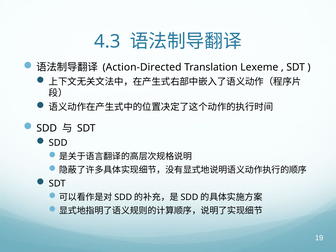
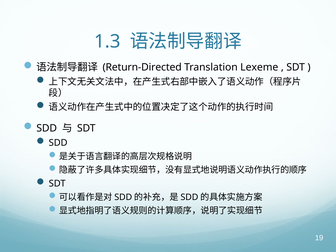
4.3: 4.3 -> 1.3
Action-Directed: Action-Directed -> Return-Directed
